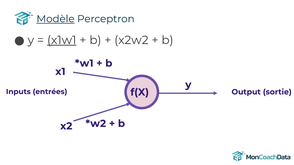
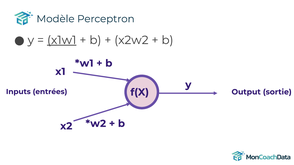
Modèle underline: present -> none
